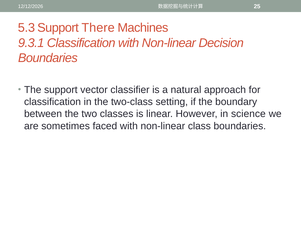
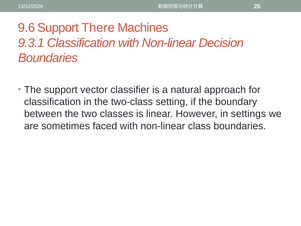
5.3: 5.3 -> 9.6
science: science -> settings
